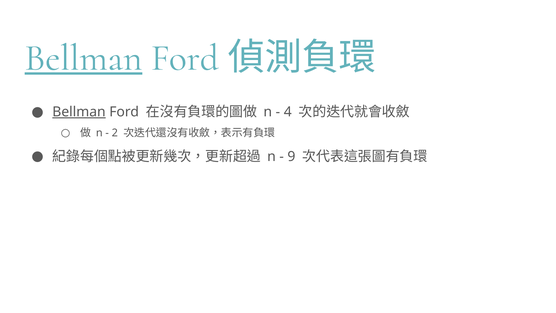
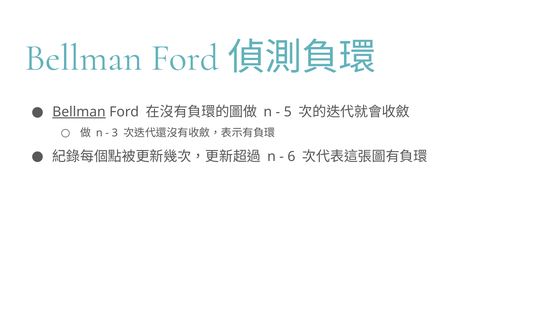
Bellman at (83, 57) underline: present -> none
4: 4 -> 5
2: 2 -> 3
9: 9 -> 6
